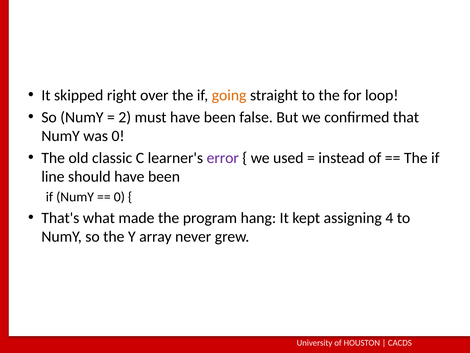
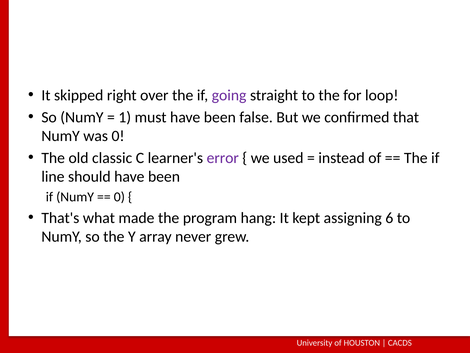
going colour: orange -> purple
2: 2 -> 1
4: 4 -> 6
